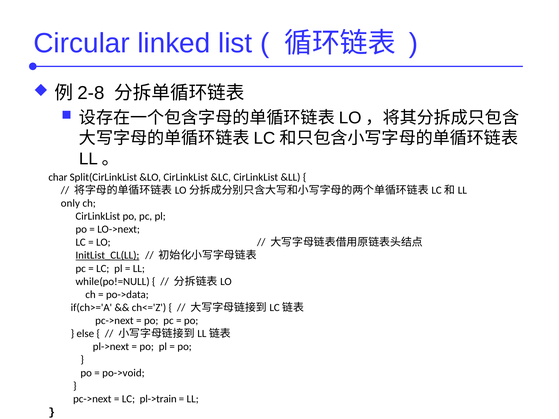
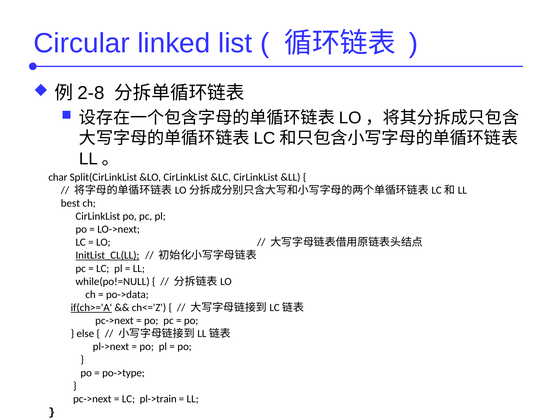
only: only -> best
if(ch>='A underline: none -> present
po->void: po->void -> po->type
